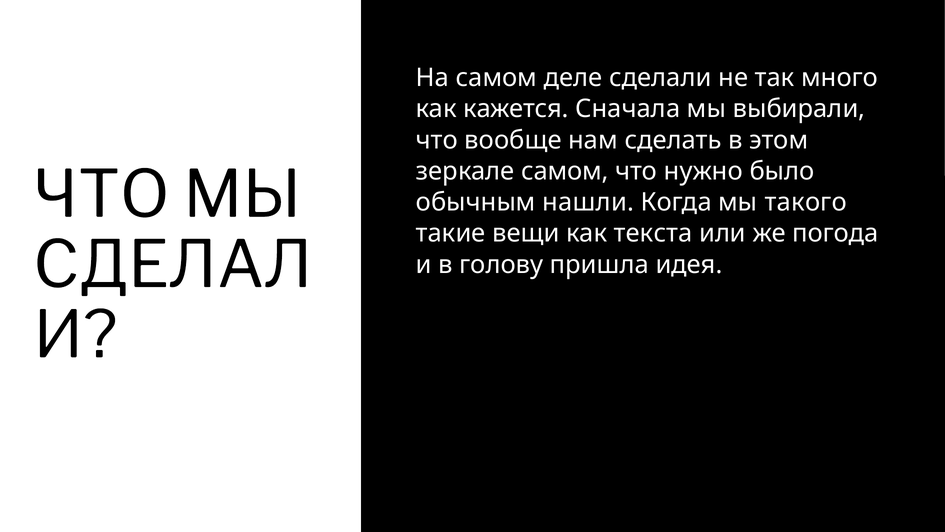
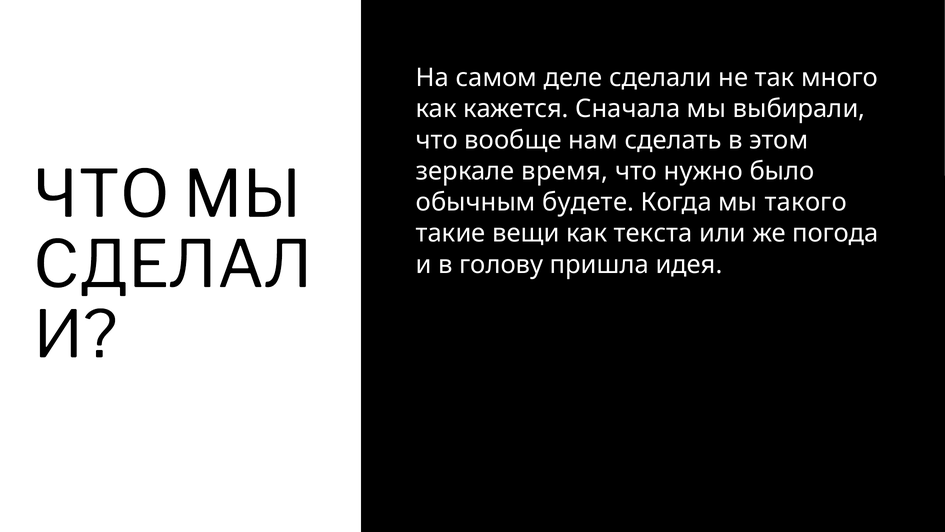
зеркале самом: самом -> время
нашли: нашли -> будете
